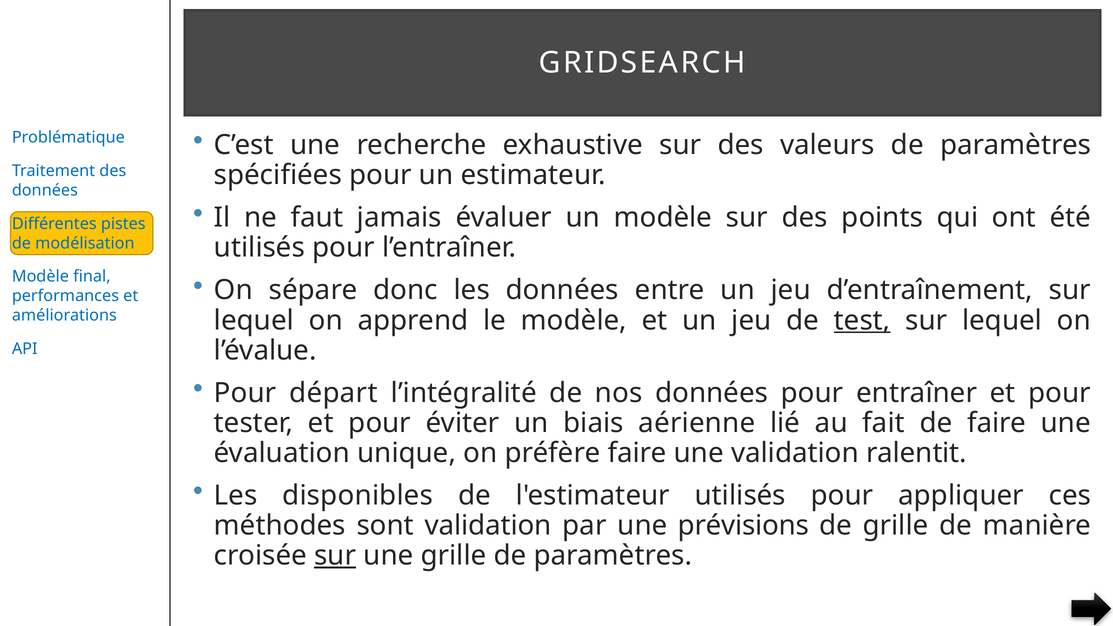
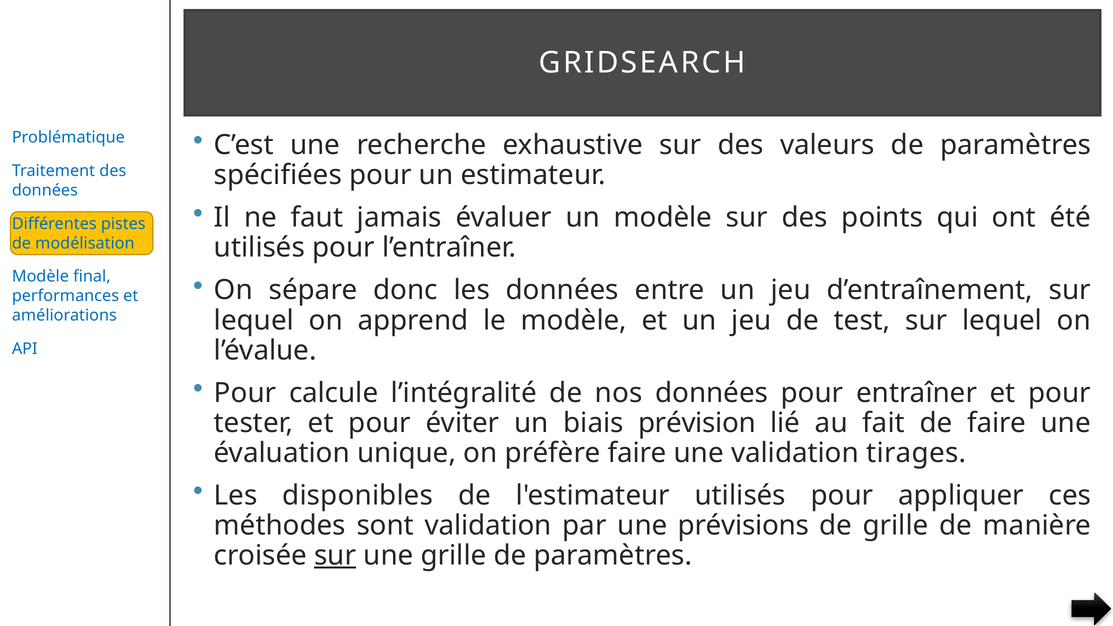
test underline: present -> none
départ: départ -> calcule
aérienne: aérienne -> prévision
ralentit: ralentit -> tirages
